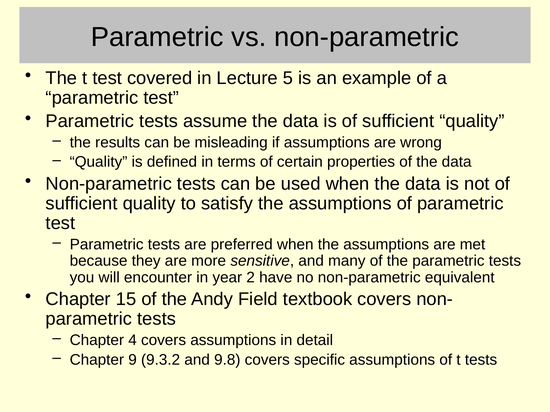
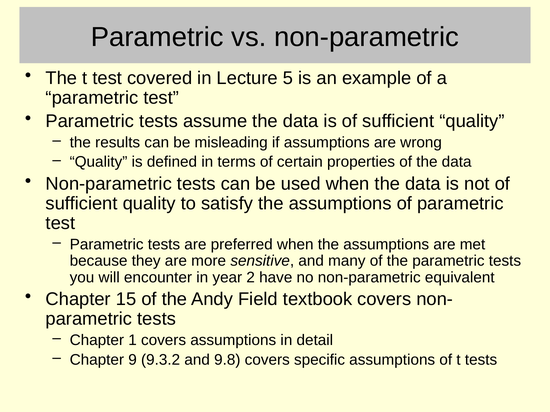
4: 4 -> 1
